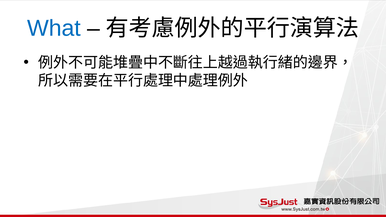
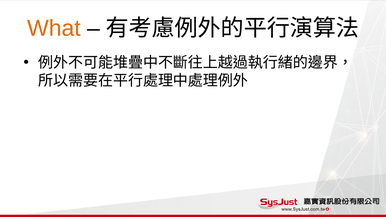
What colour: blue -> orange
